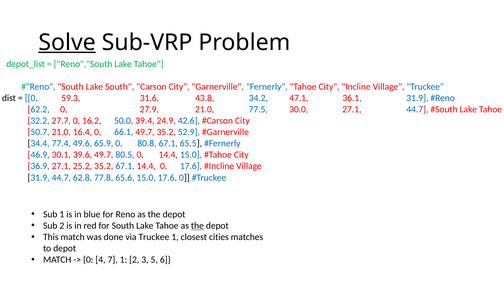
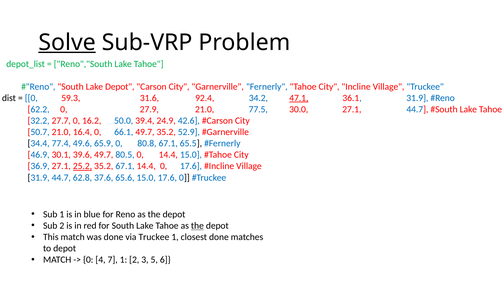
Lake South: South -> Depot
43.8: 43.8 -> 92.4
47.1 underline: none -> present
25.2 underline: none -> present
77.8: 77.8 -> 37.6
closest cities: cities -> done
